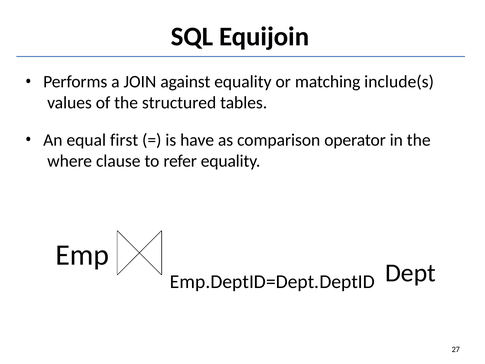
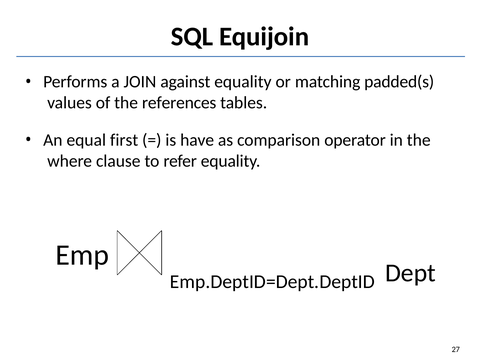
include(s: include(s -> padded(s
structured: structured -> references
